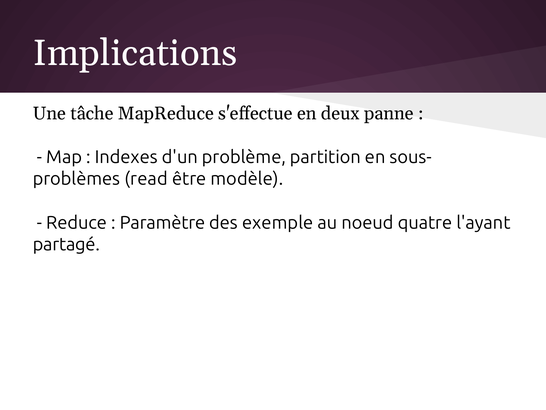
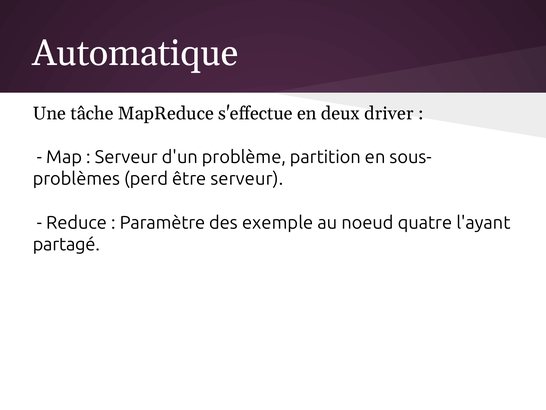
Implications: Implications -> Automatique
panne: panne -> driver
Indexes at (126, 157): Indexes -> Serveur
read: read -> perd
être modèle: modèle -> serveur
